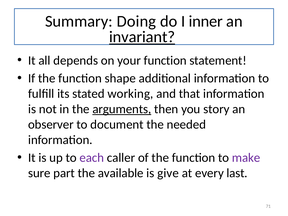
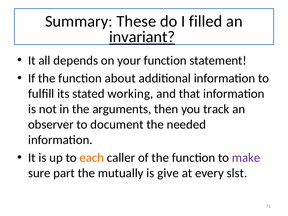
Doing: Doing -> These
inner: inner -> filled
shape: shape -> about
arguments underline: present -> none
story: story -> track
each colour: purple -> orange
available: available -> mutually
last: last -> slst
